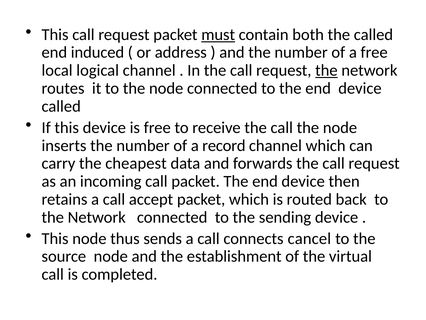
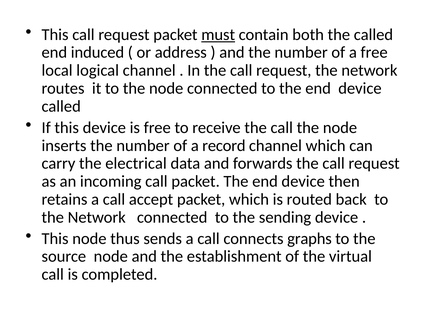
the at (326, 70) underline: present -> none
cheapest: cheapest -> electrical
cancel: cancel -> graphs
